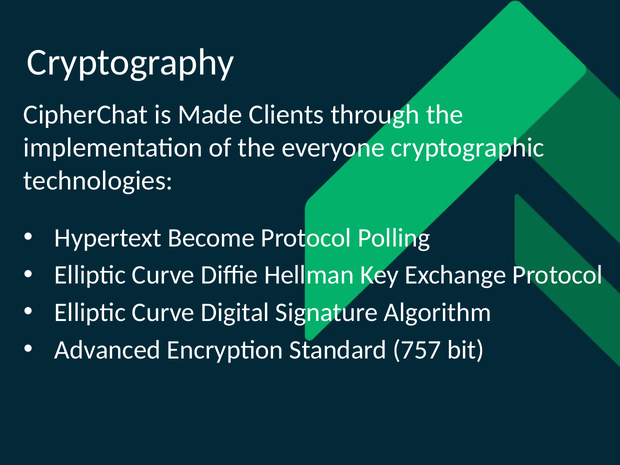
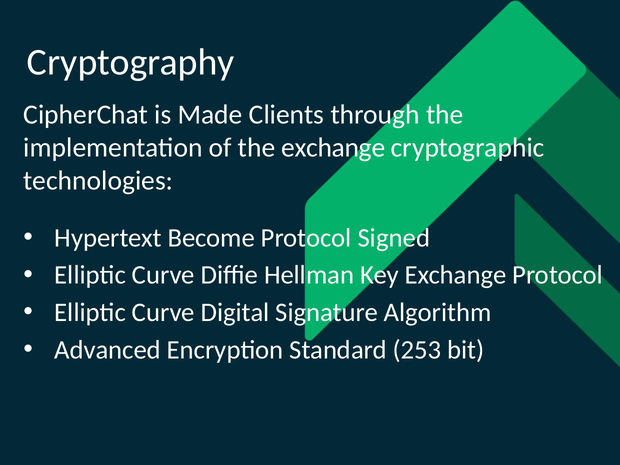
the everyone: everyone -> exchange
Polling: Polling -> Signed
757: 757 -> 253
